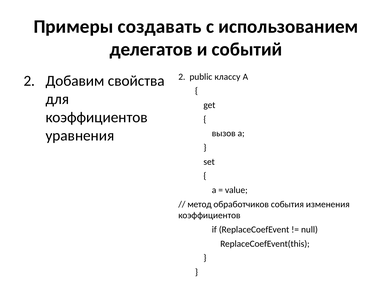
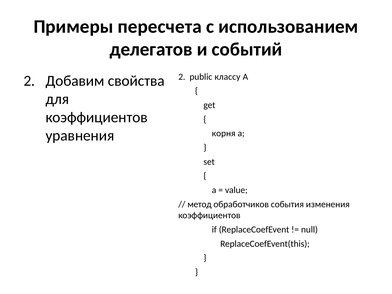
создавать: создавать -> пересчета
вызов: вызов -> корня
